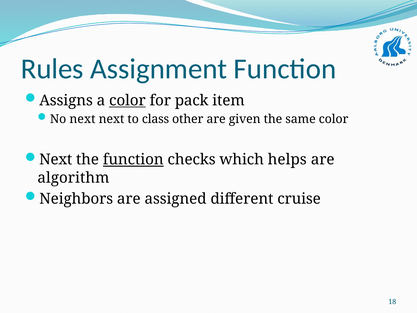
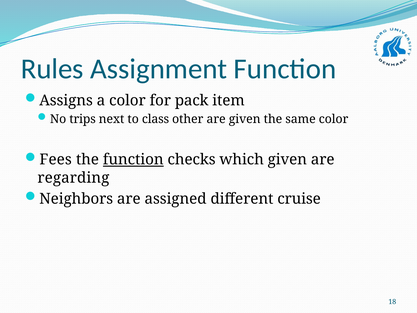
color at (127, 100) underline: present -> none
No next: next -> trips
Next at (56, 160): Next -> Fees
which helps: helps -> given
algorithm: algorithm -> regarding
